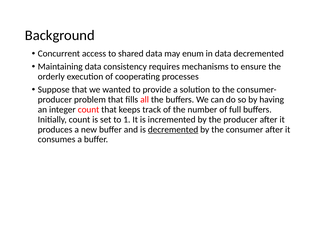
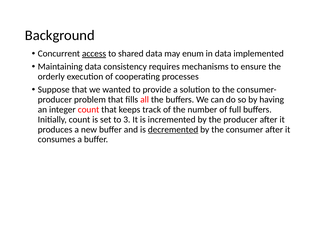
access underline: none -> present
data decremented: decremented -> implemented
1: 1 -> 3
